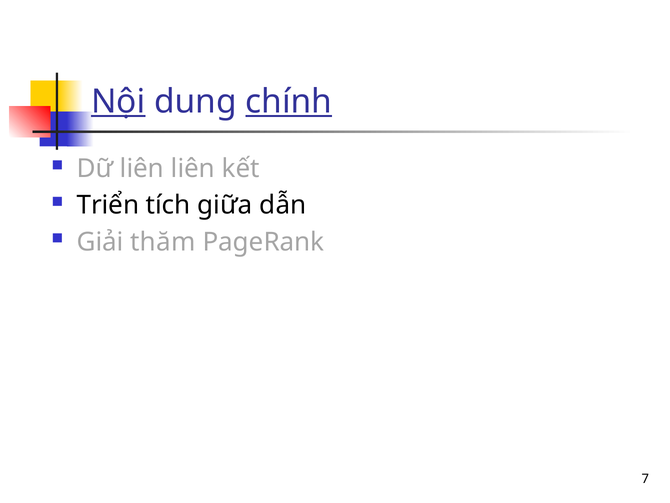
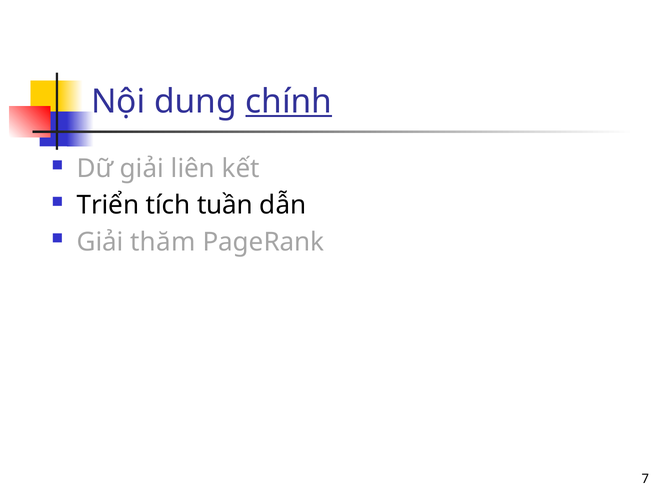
Nội underline: present -> none
Dữ liên: liên -> giải
giữa: giữa -> tuần
